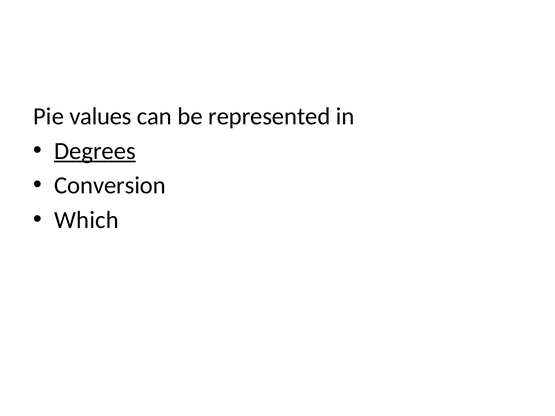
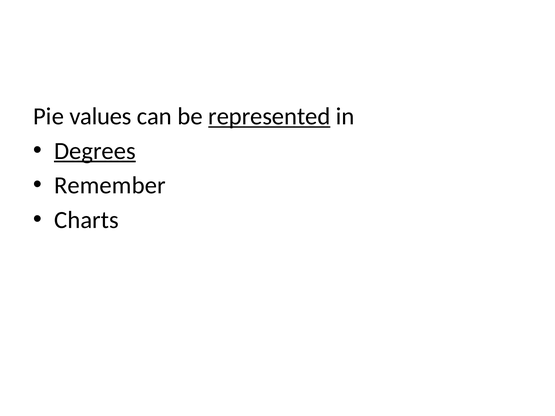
represented underline: none -> present
Conversion: Conversion -> Remember
Which: Which -> Charts
